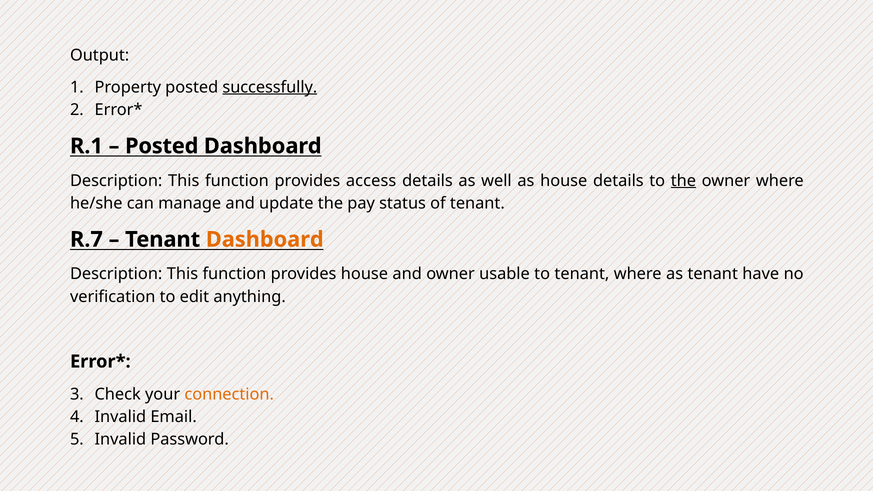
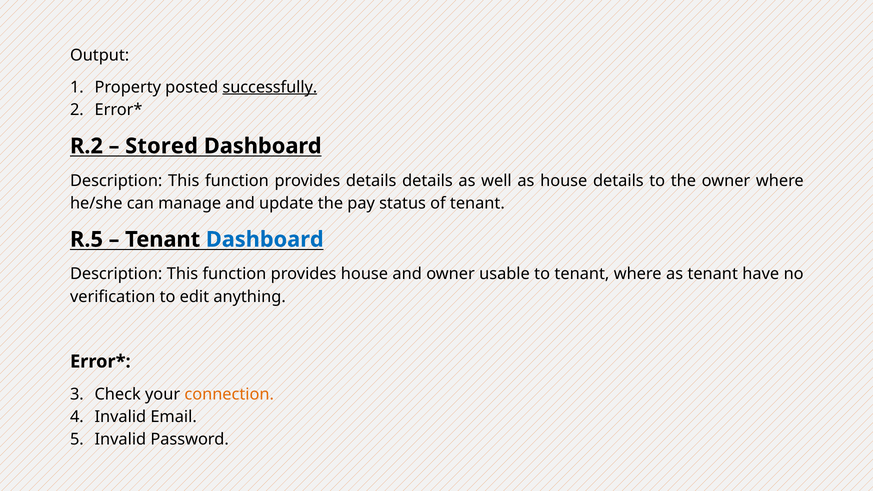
R.1: R.1 -> R.2
Posted at (162, 146): Posted -> Stored
provides access: access -> details
the at (683, 181) underline: present -> none
R.7: R.7 -> R.5
Dashboard at (265, 240) colour: orange -> blue
